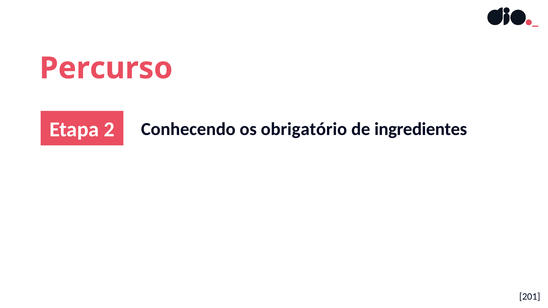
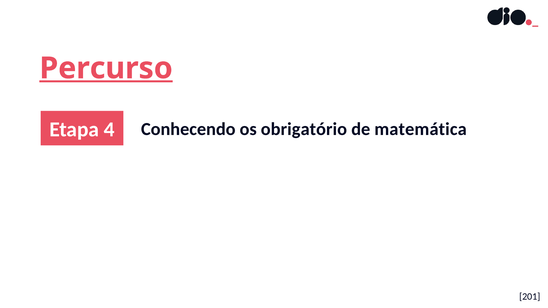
Percurso underline: none -> present
2: 2 -> 4
ingredientes: ingredientes -> matemática
